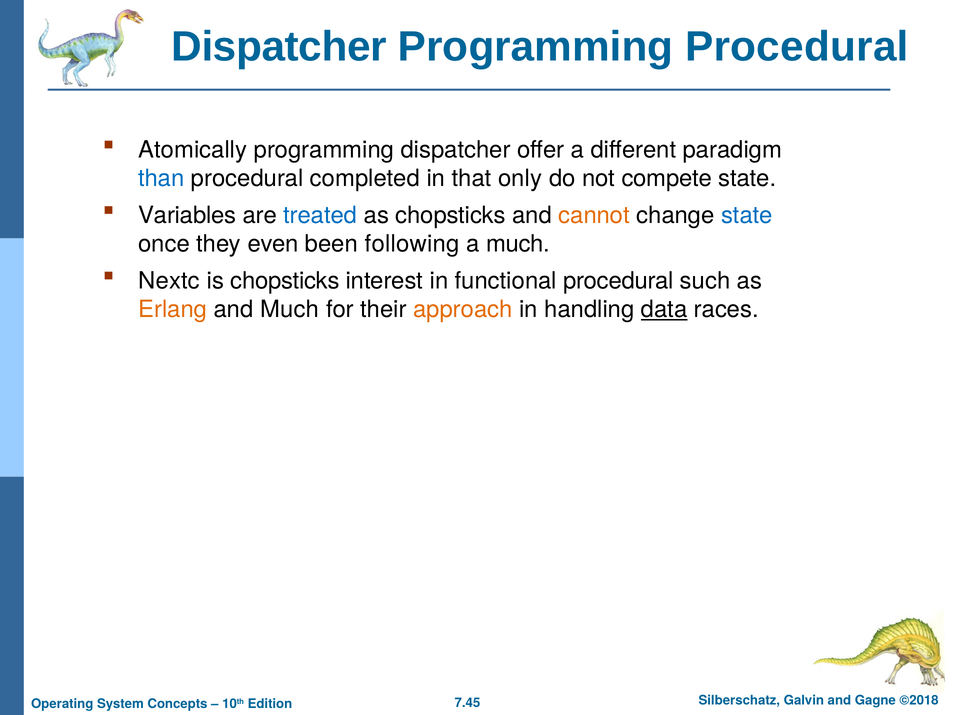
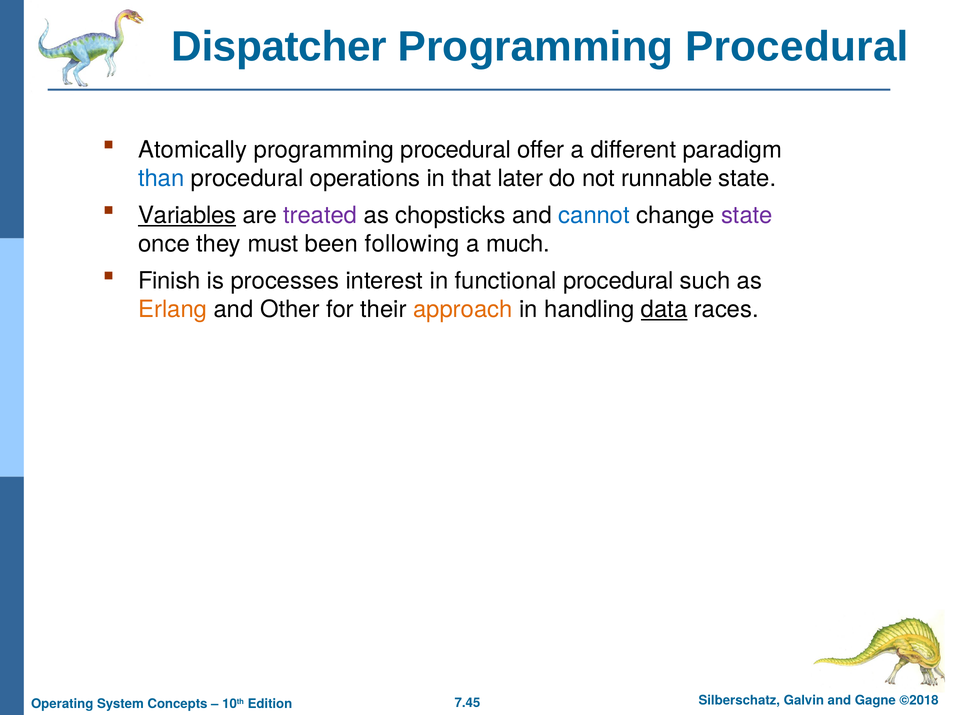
dispatcher at (456, 150): dispatcher -> procedural
completed: completed -> operations
only: only -> later
compete: compete -> runnable
Variables underline: none -> present
treated colour: blue -> purple
cannot colour: orange -> blue
state at (747, 215) colour: blue -> purple
even: even -> must
Nextc: Nextc -> Finish
is chopsticks: chopsticks -> processes
and Much: Much -> Other
